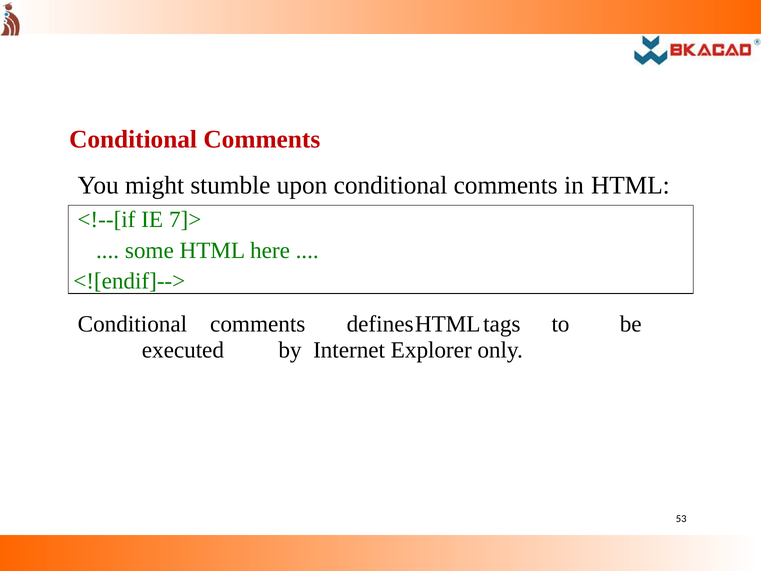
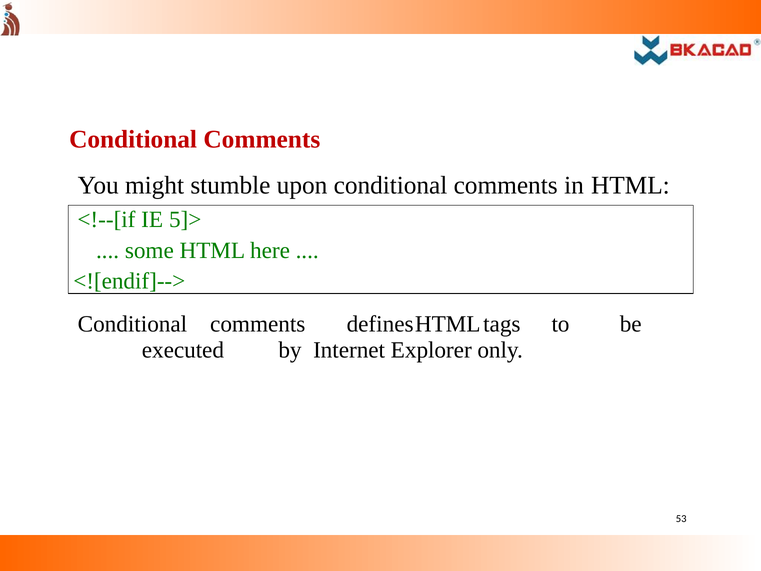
7]>: 7]> -> 5]>
